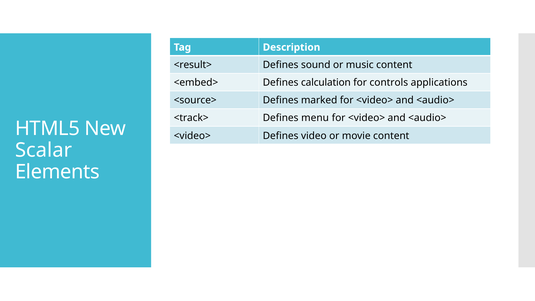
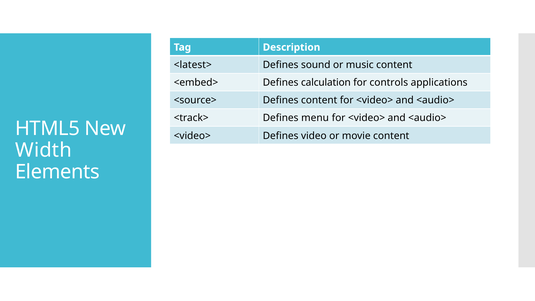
<result>: <result> -> <latest>
Defines marked: marked -> content
Scalar: Scalar -> Width
